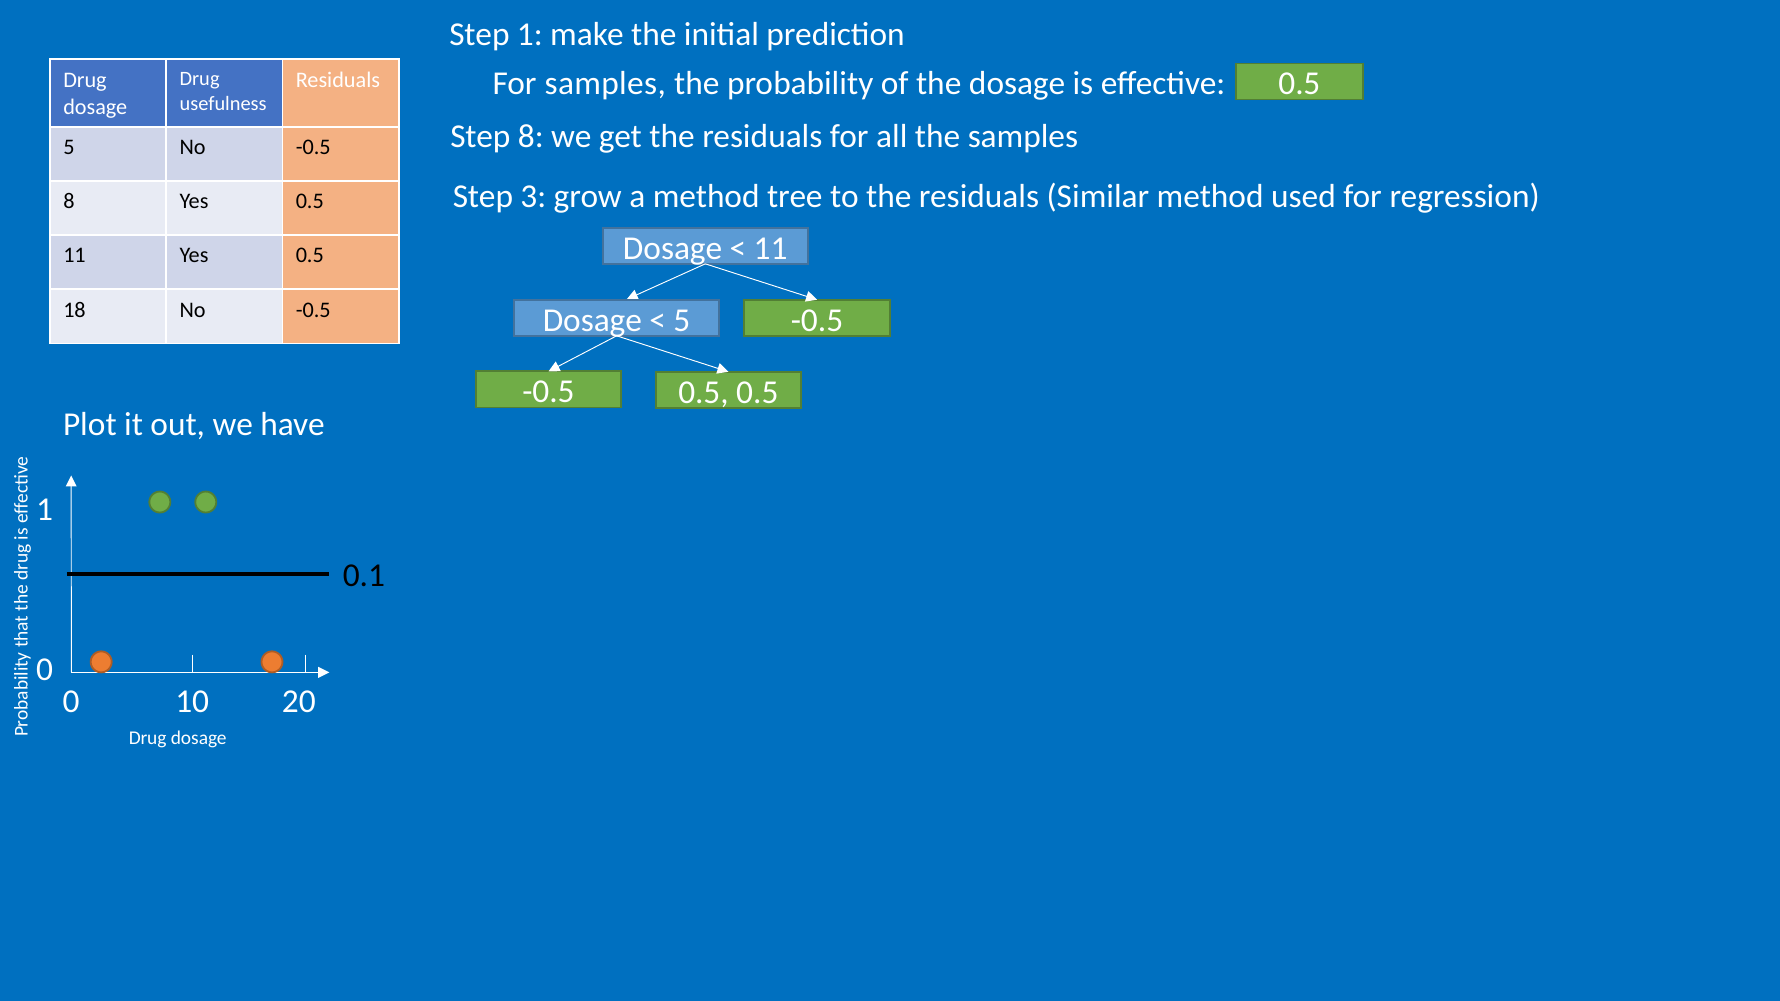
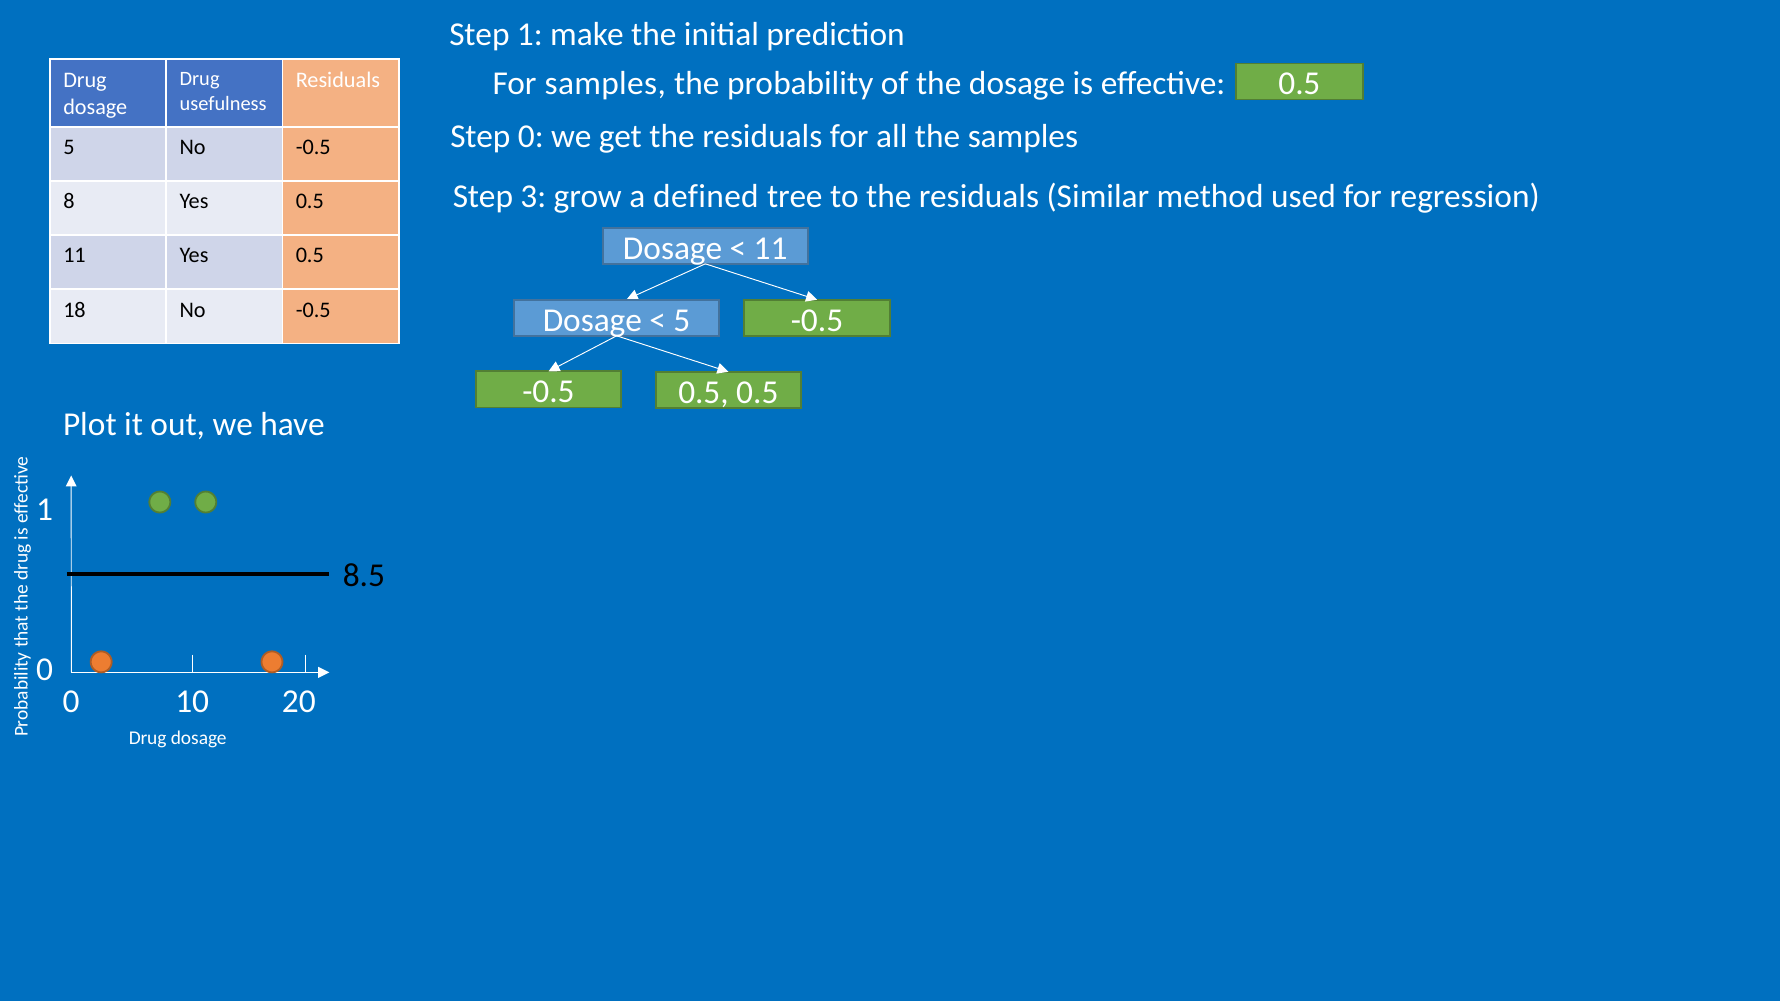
Step 8: 8 -> 0
a method: method -> defined
0.1: 0.1 -> 8.5
